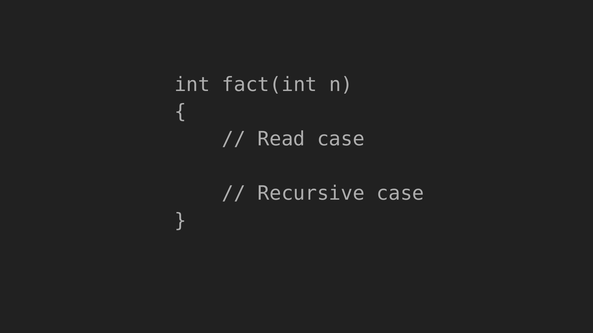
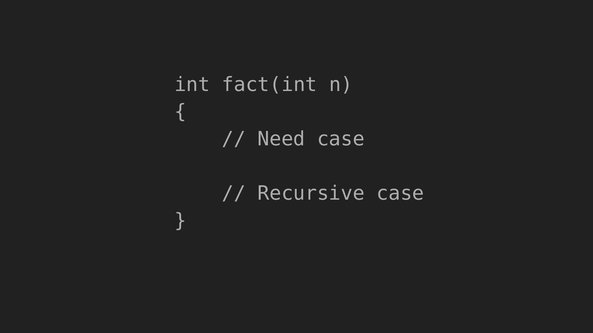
Read: Read -> Need
